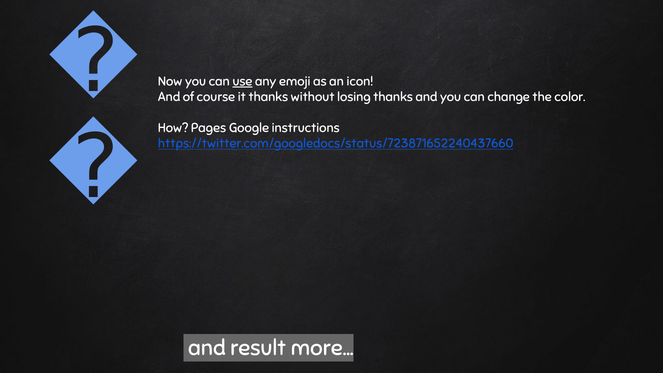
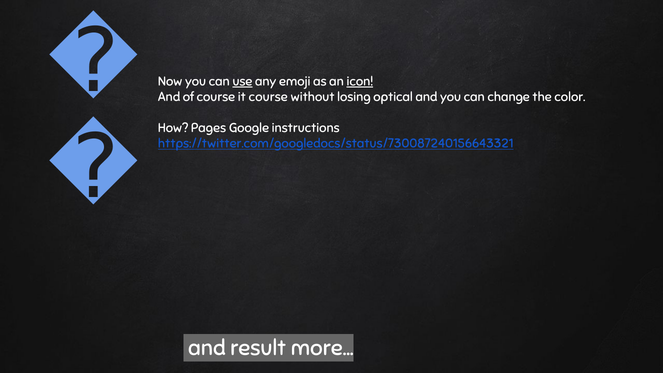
icon underline: none -> present
it thanks: thanks -> course
losing thanks: thanks -> optical
https://twitter.com/googledocs/status/723871652240437660: https://twitter.com/googledocs/status/723871652240437660 -> https://twitter.com/googledocs/status/730087240156643321
